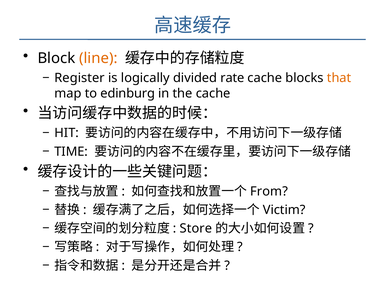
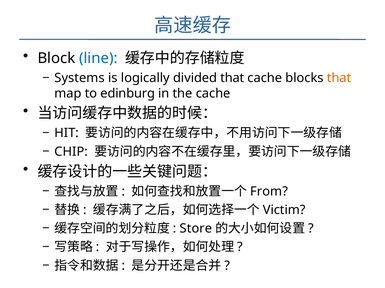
line colour: orange -> blue
Register: Register -> Systems
divided rate: rate -> that
TIME: TIME -> CHIP
